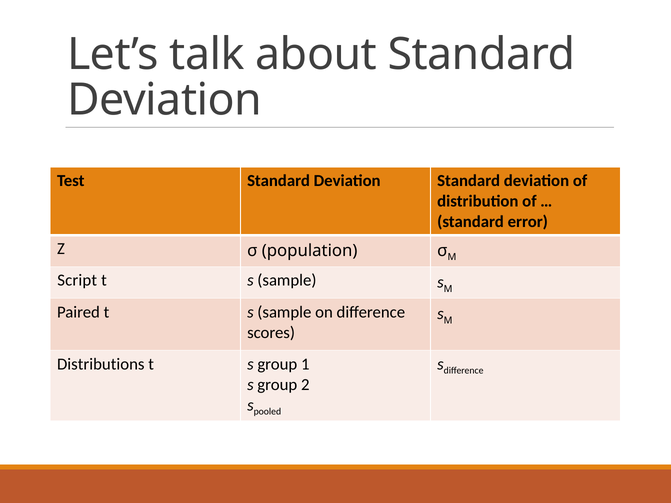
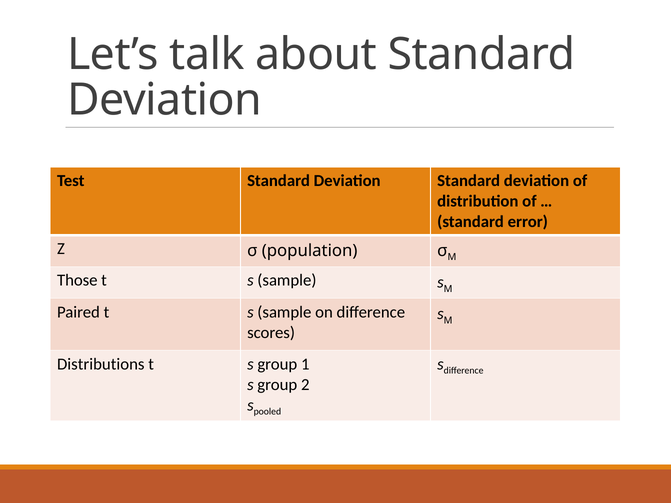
Script: Script -> Those
